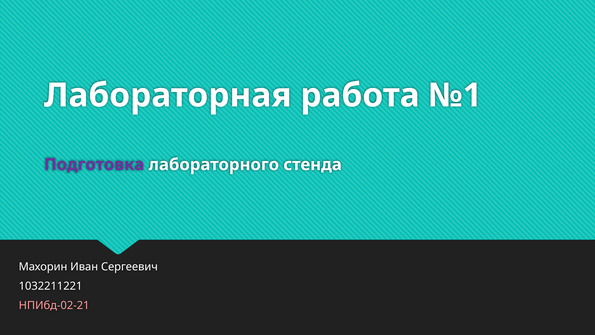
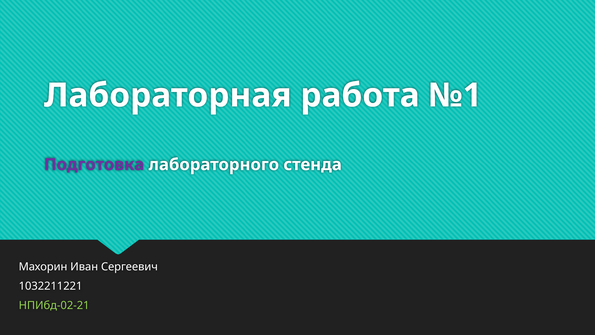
НПИбд-02-21 colour: pink -> light green
